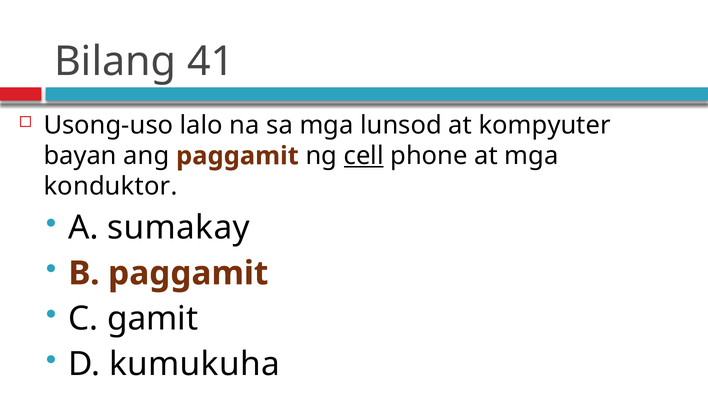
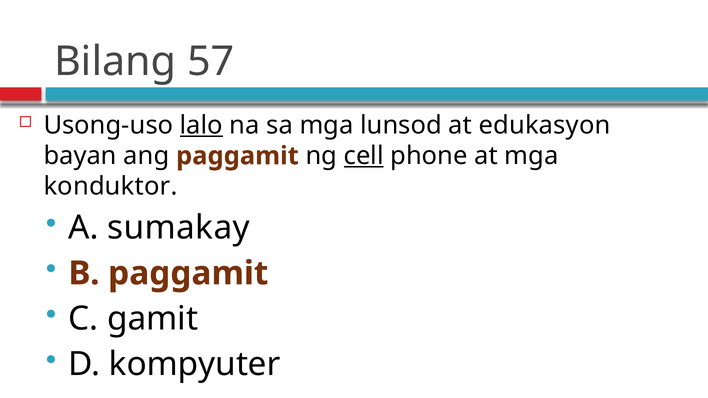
41: 41 -> 57
lalo underline: none -> present
kompyuter: kompyuter -> edukasyon
kumukuha: kumukuha -> kompyuter
